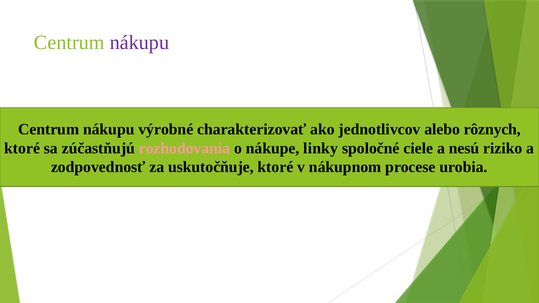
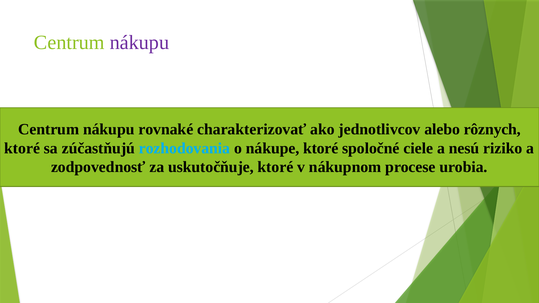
výrobné: výrobné -> rovnaké
rozhodovania colour: pink -> light blue
nákupe linky: linky -> ktoré
